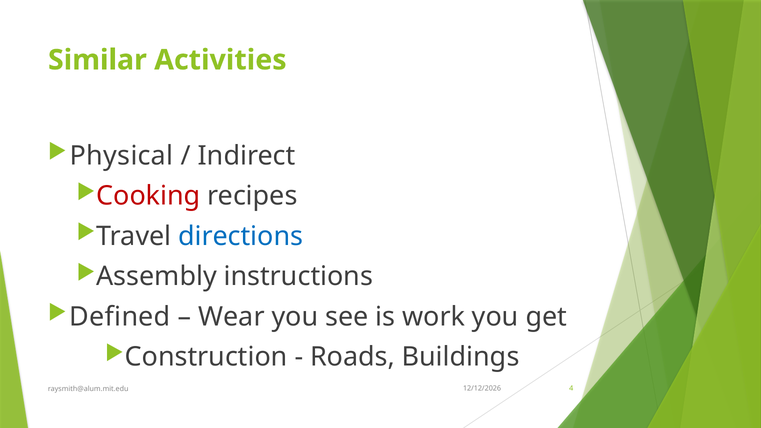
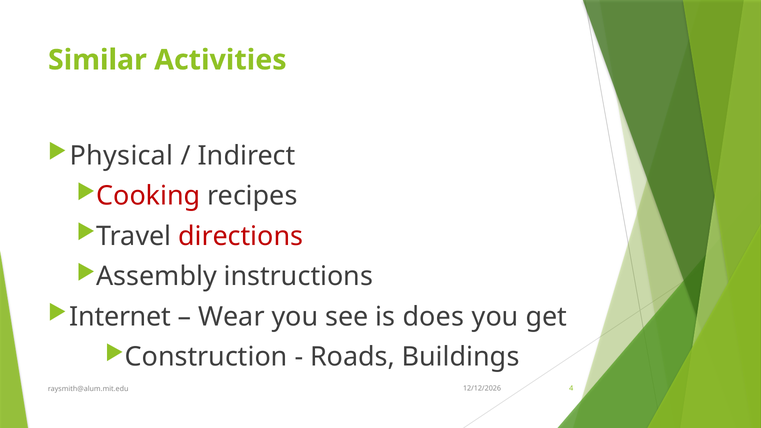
directions colour: blue -> red
Defined: Defined -> Internet
work: work -> does
